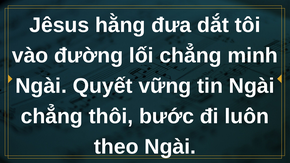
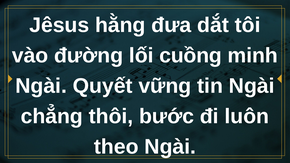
lối chẳng: chẳng -> cuồng
